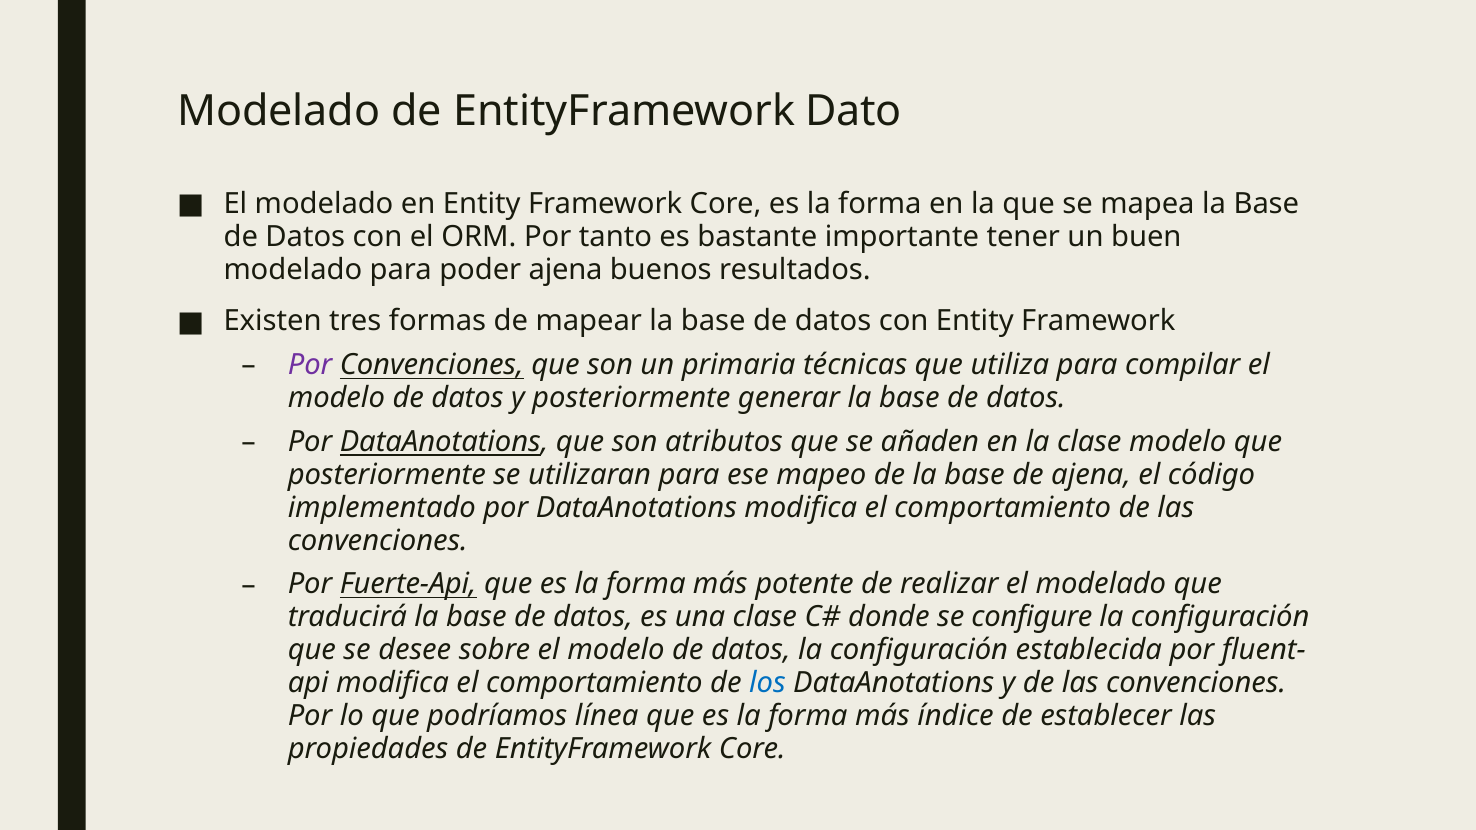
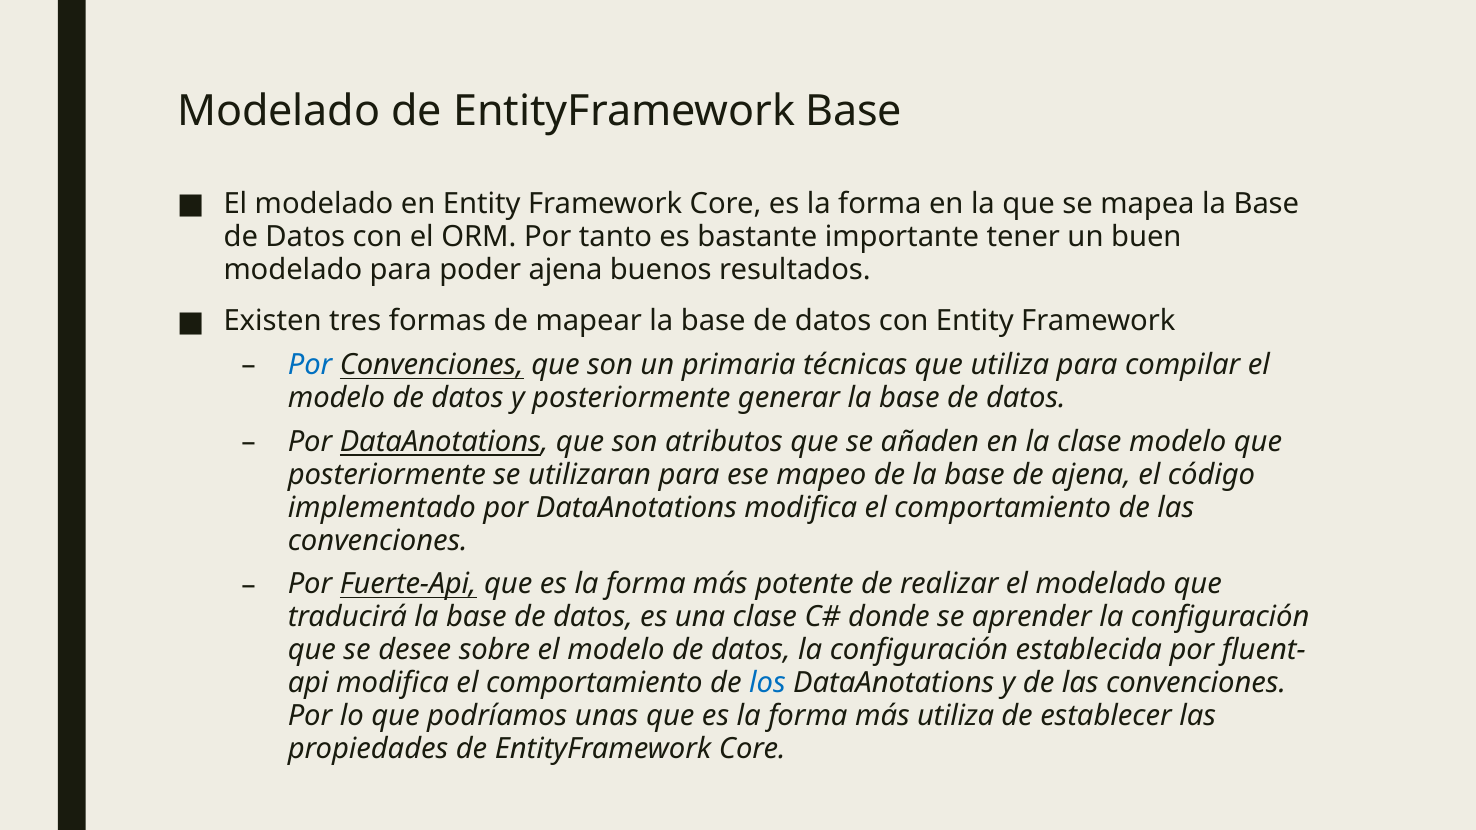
EntityFramework Dato: Dato -> Base
Por at (310, 365) colour: purple -> blue
configure: configure -> aprender
línea: línea -> unas
más índice: índice -> utiliza
